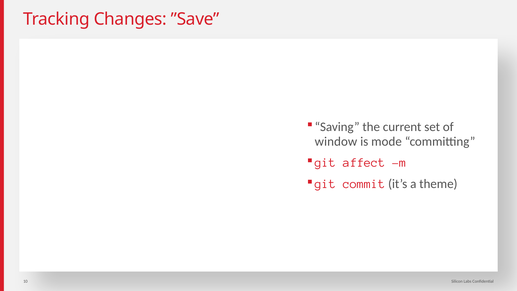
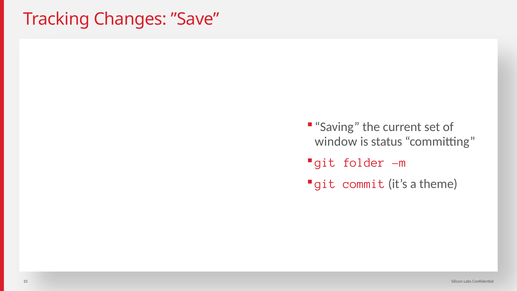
mode: mode -> status
affect: affect -> folder
